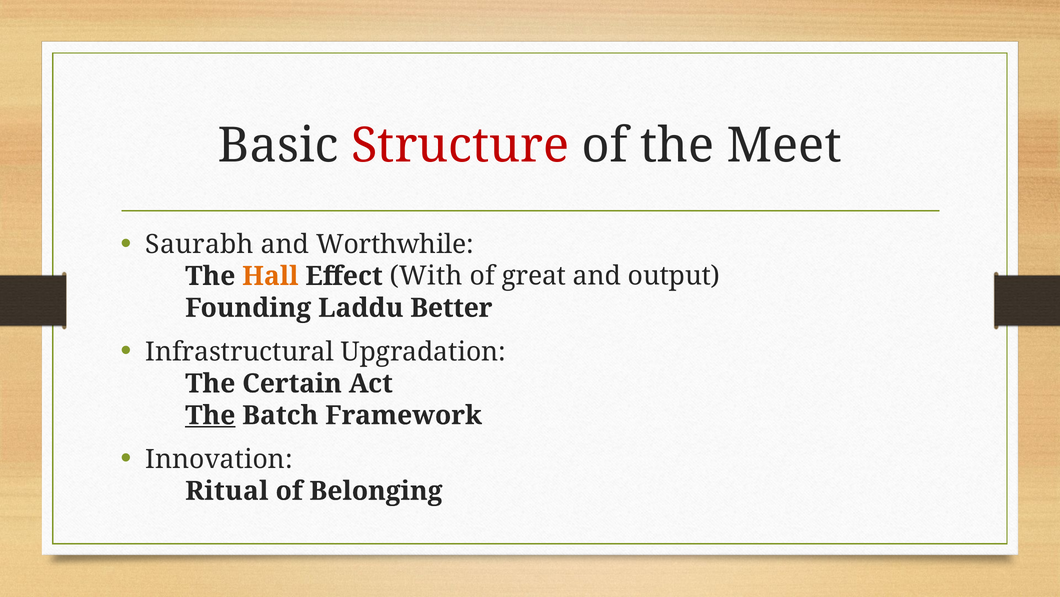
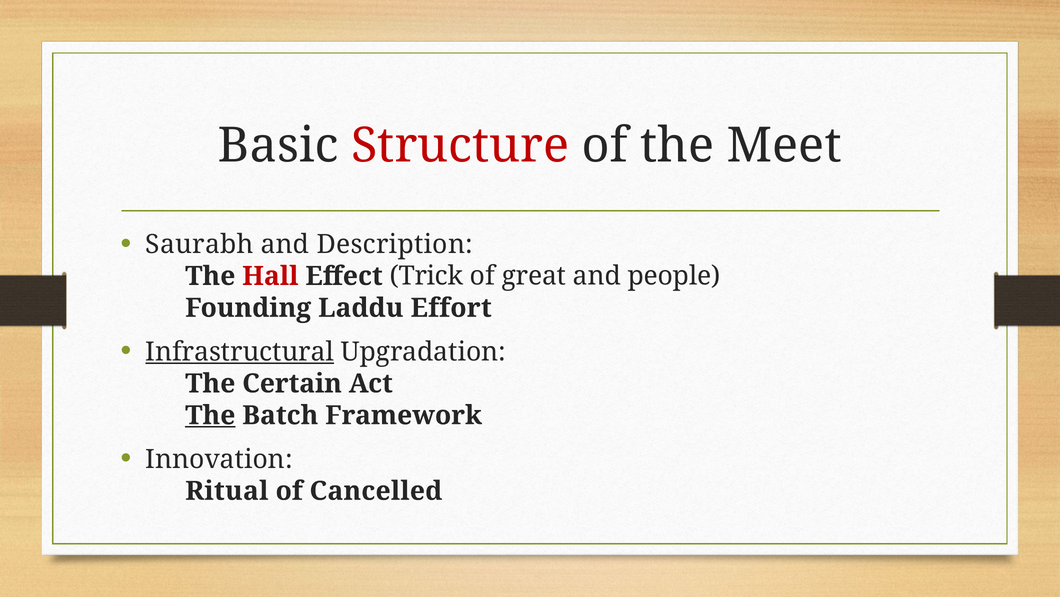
Worthwhile: Worthwhile -> Description
Hall colour: orange -> red
With: With -> Trick
output: output -> people
Better: Better -> Effort
Infrastructural underline: none -> present
Belonging: Belonging -> Cancelled
